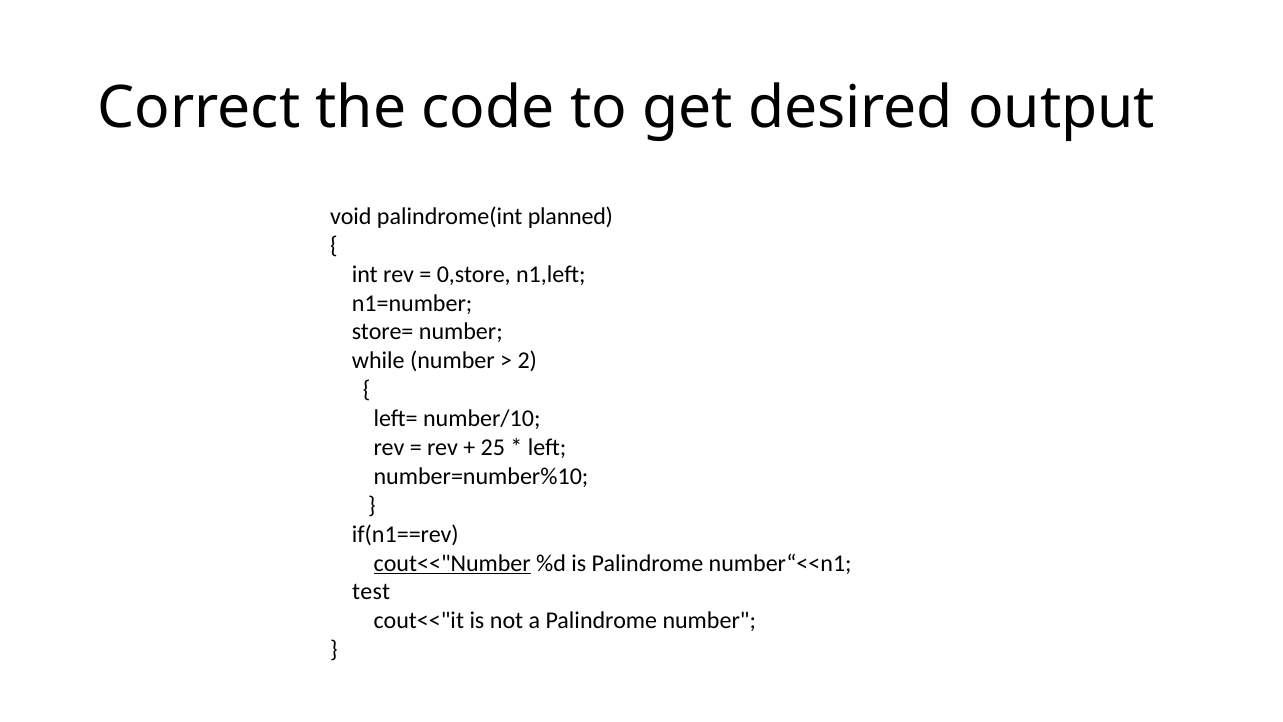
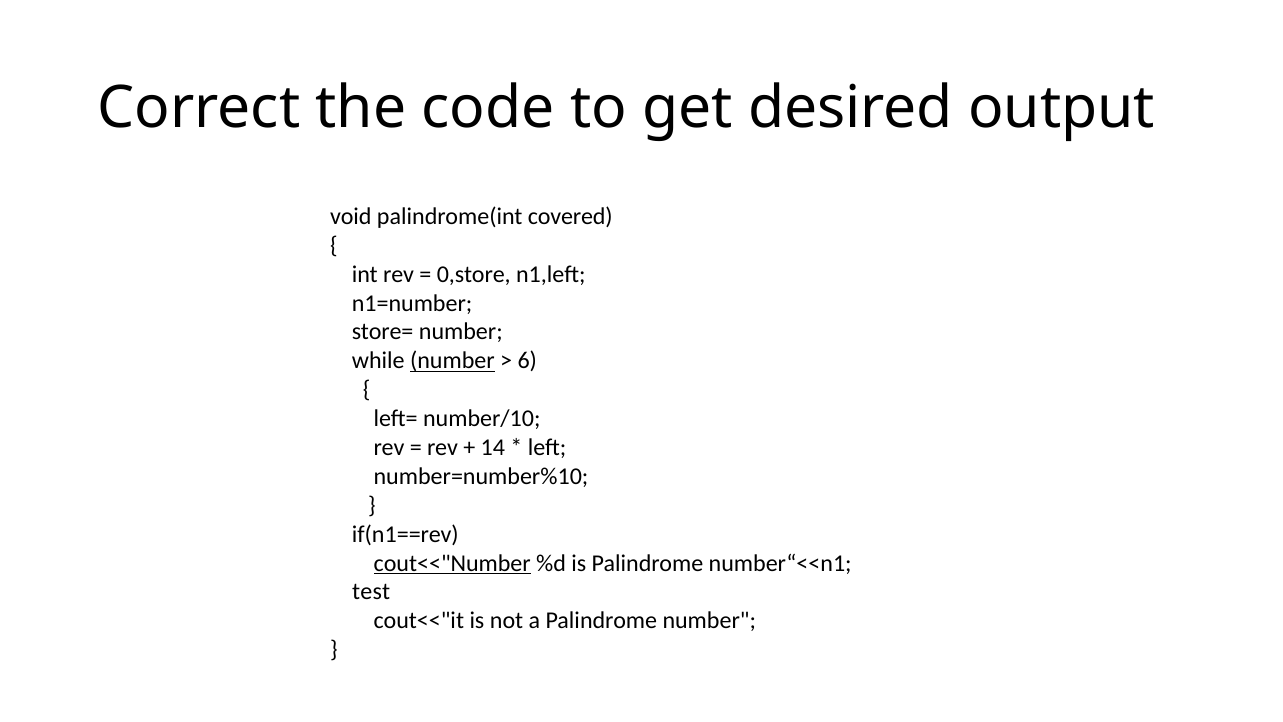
planned: planned -> covered
number at (452, 361) underline: none -> present
2: 2 -> 6
25: 25 -> 14
